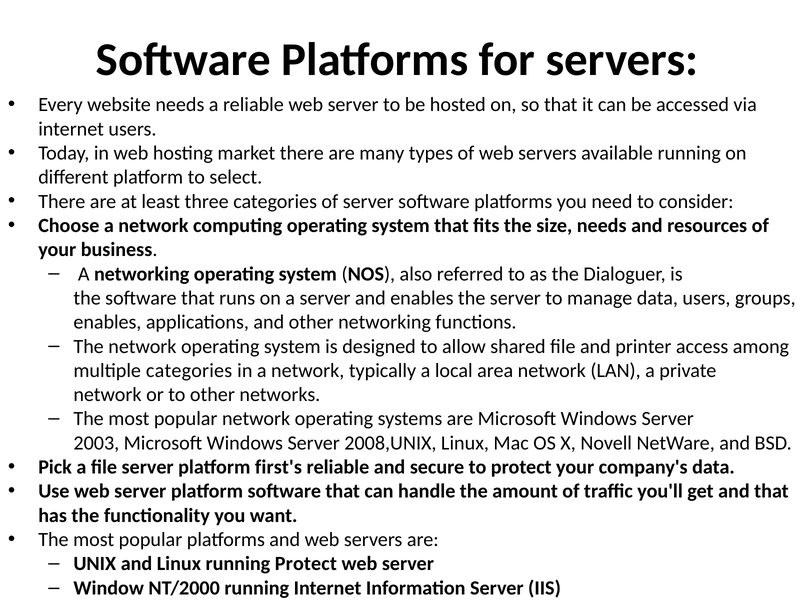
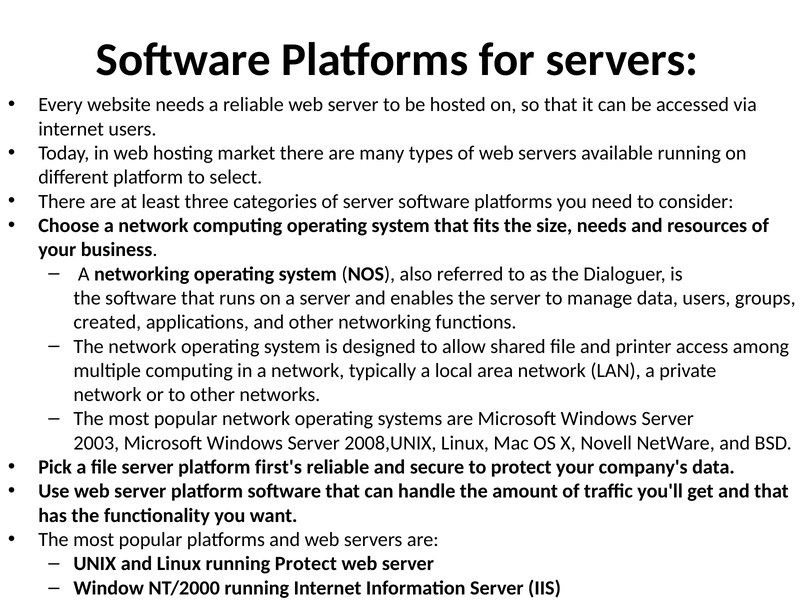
enables at (107, 322): enables -> created
multiple categories: categories -> computing
